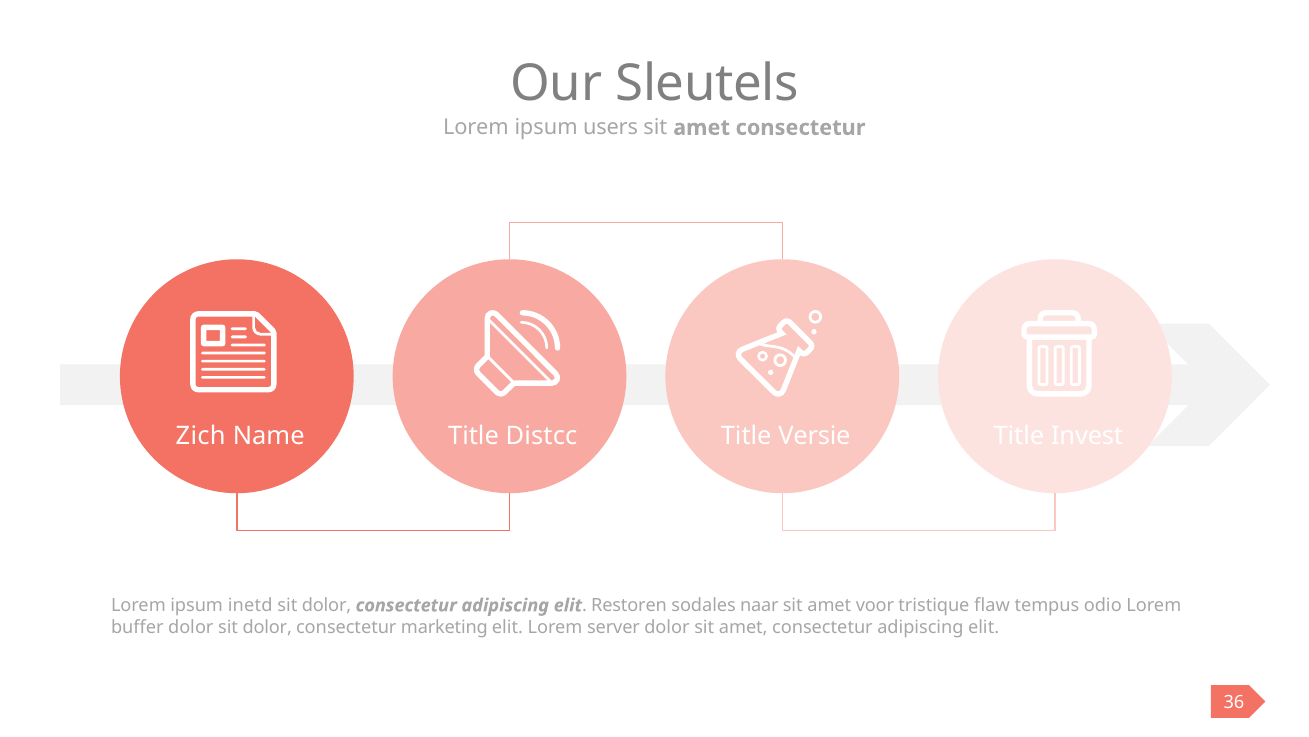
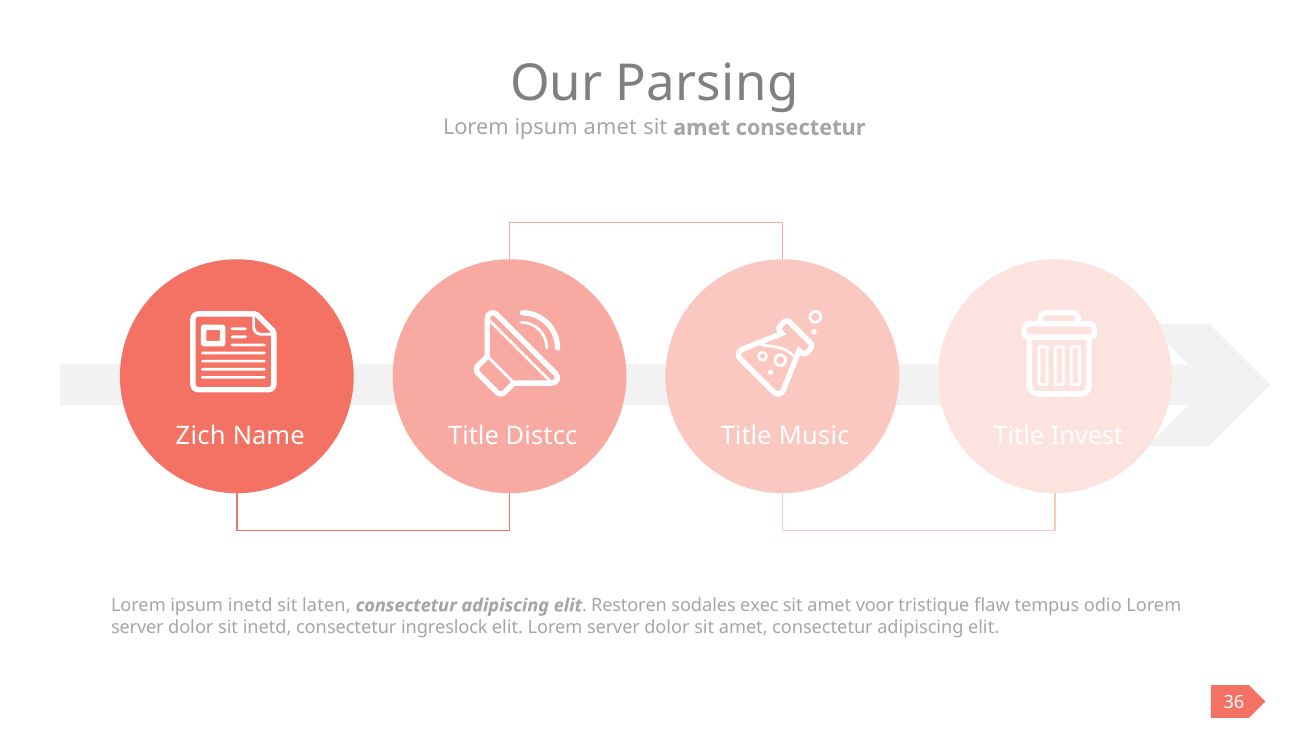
Sleutels: Sleutels -> Parsing
ipsum users: users -> amet
Versie: Versie -> Music
dolor at (327, 605): dolor -> laten
naar: naar -> exec
buffer at (137, 627): buffer -> server
dolor sit dolor: dolor -> inetd
marketing: marketing -> ingreslock
